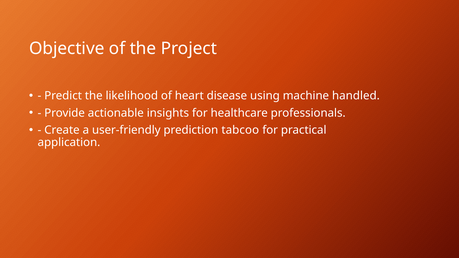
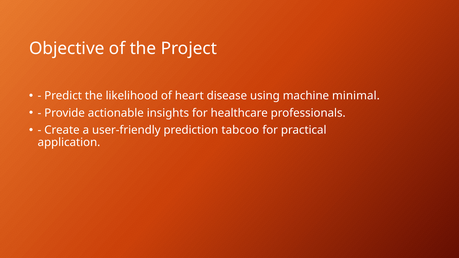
handled: handled -> minimal
